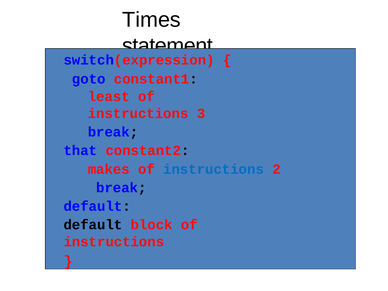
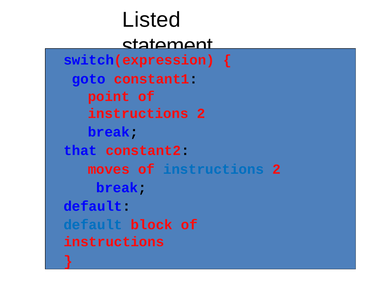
Times: Times -> Listed
least: least -> point
3 at (201, 113): 3 -> 2
makes: makes -> moves
default at (93, 225) colour: black -> blue
